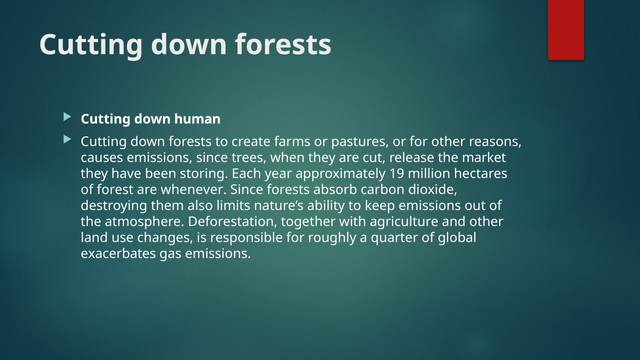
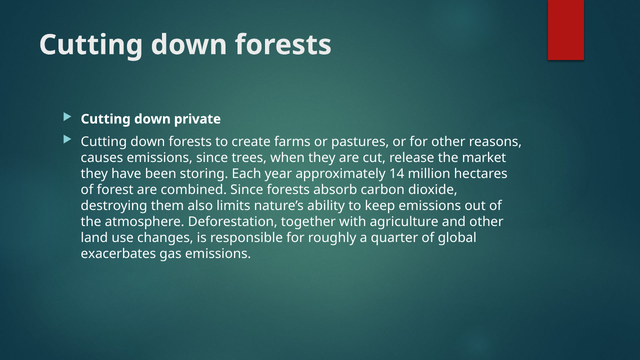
human: human -> private
19: 19 -> 14
whenever: whenever -> combined
